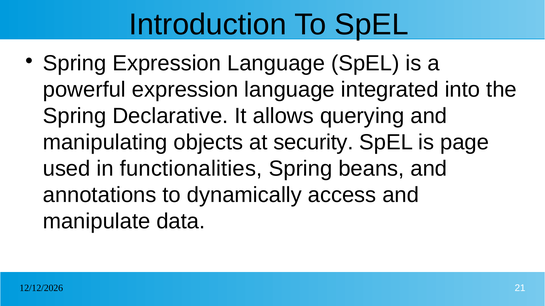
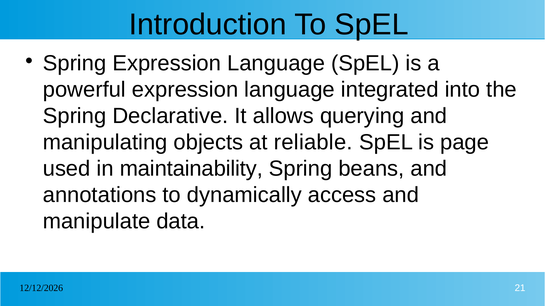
security: security -> reliable
functionalities: functionalities -> maintainability
